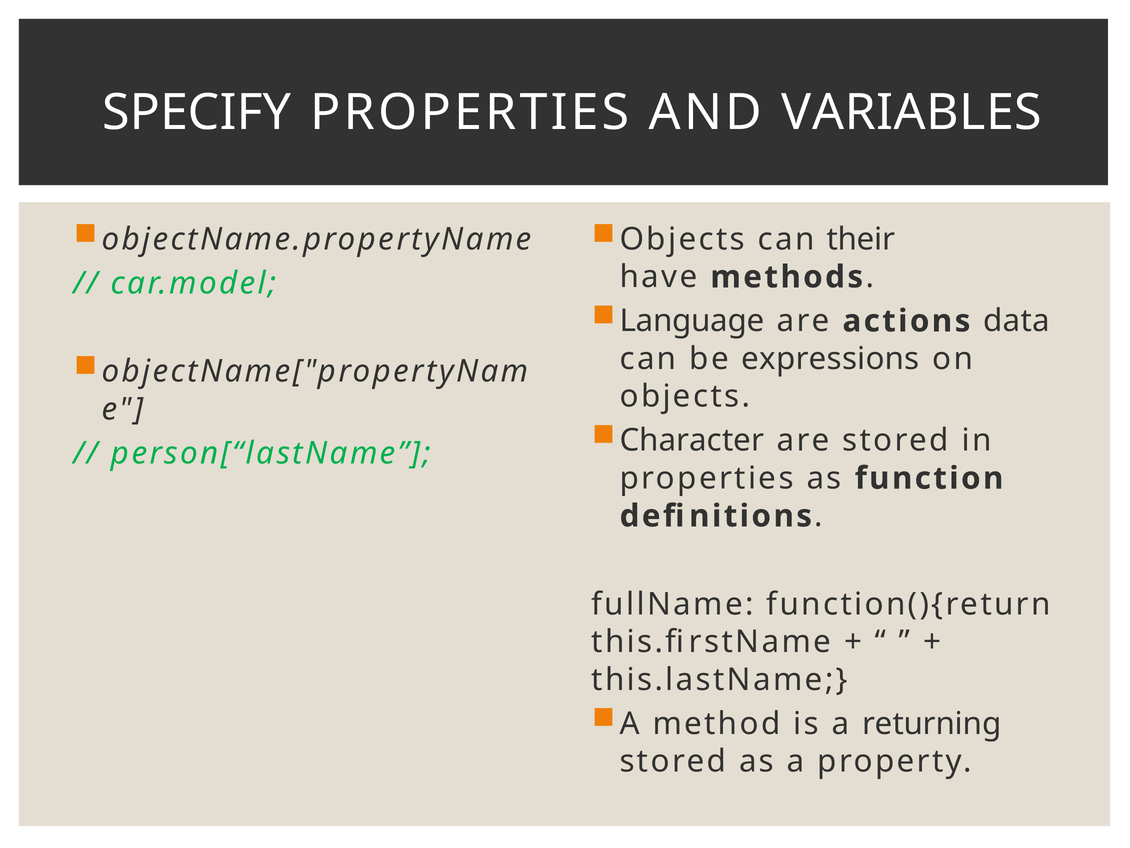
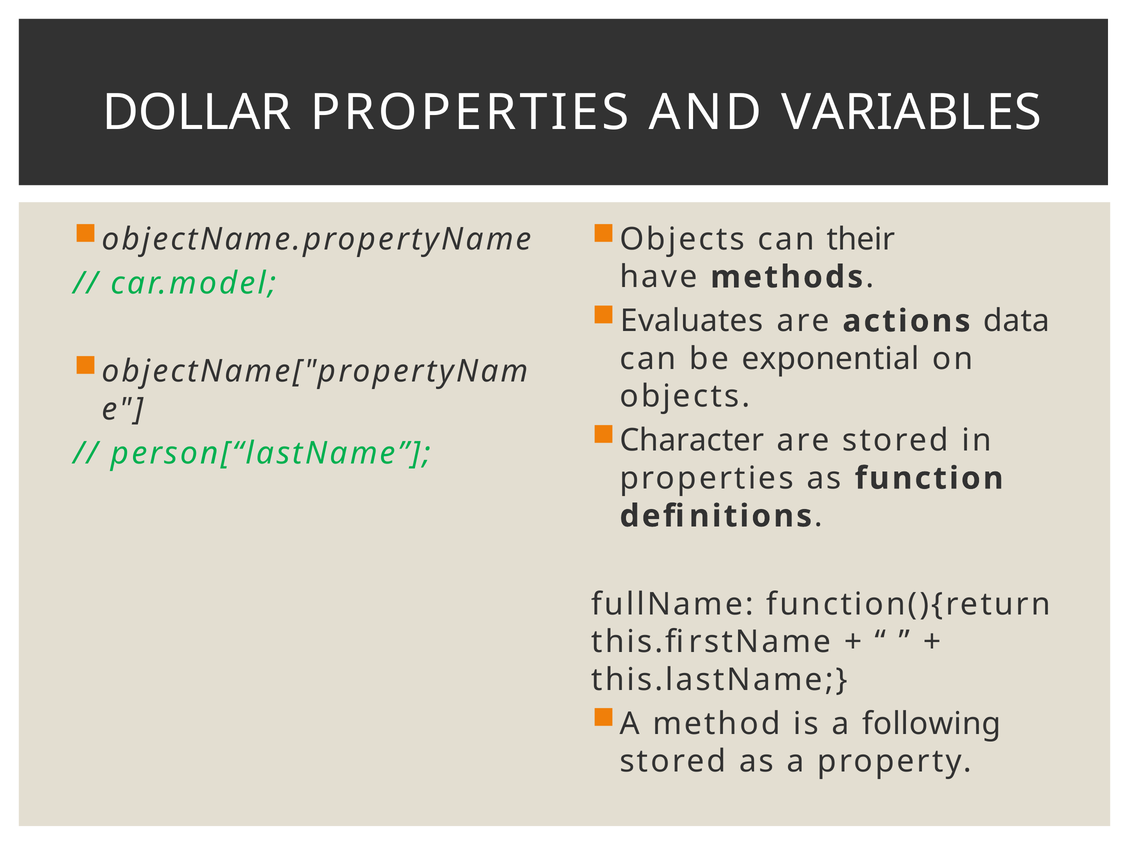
SPECIFY: SPECIFY -> DOLLAR
Language: Language -> Evaluates
expressions: expressions -> exponential
returning: returning -> following
